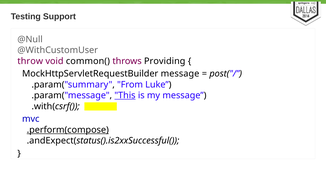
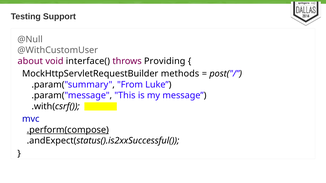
throw: throw -> about
common(: common( -> interface(
MockHttpServletRequestBuilder message: message -> methods
This underline: present -> none
